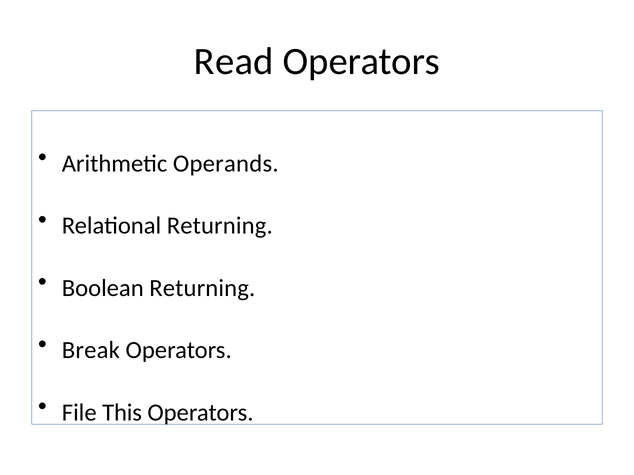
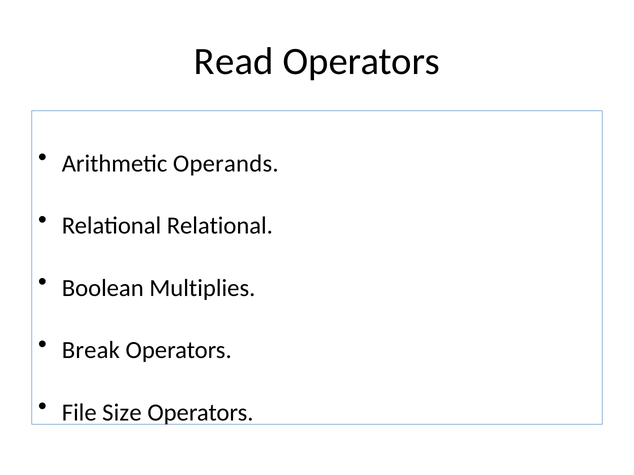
Relational Returning: Returning -> Relational
Boolean Returning: Returning -> Multiplies
This: This -> Size
